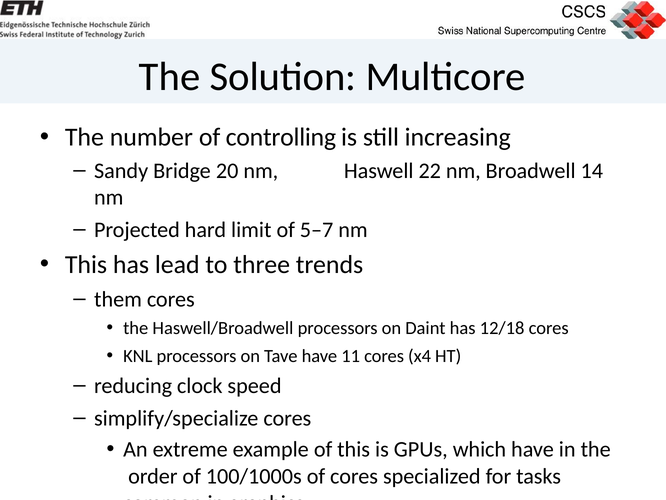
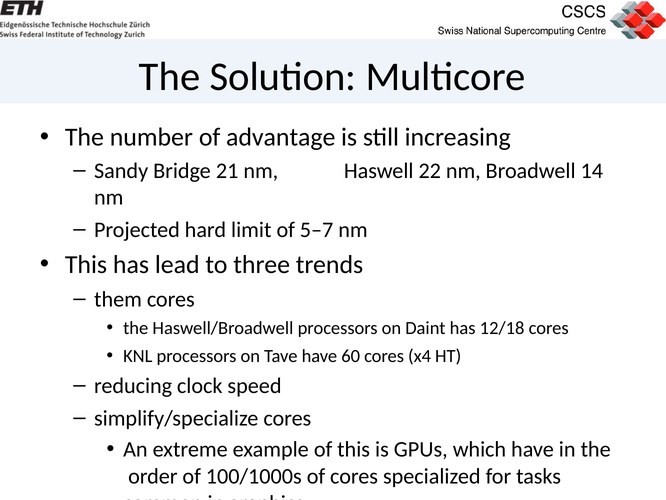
controlling: controlling -> advantage
20: 20 -> 21
11: 11 -> 60
